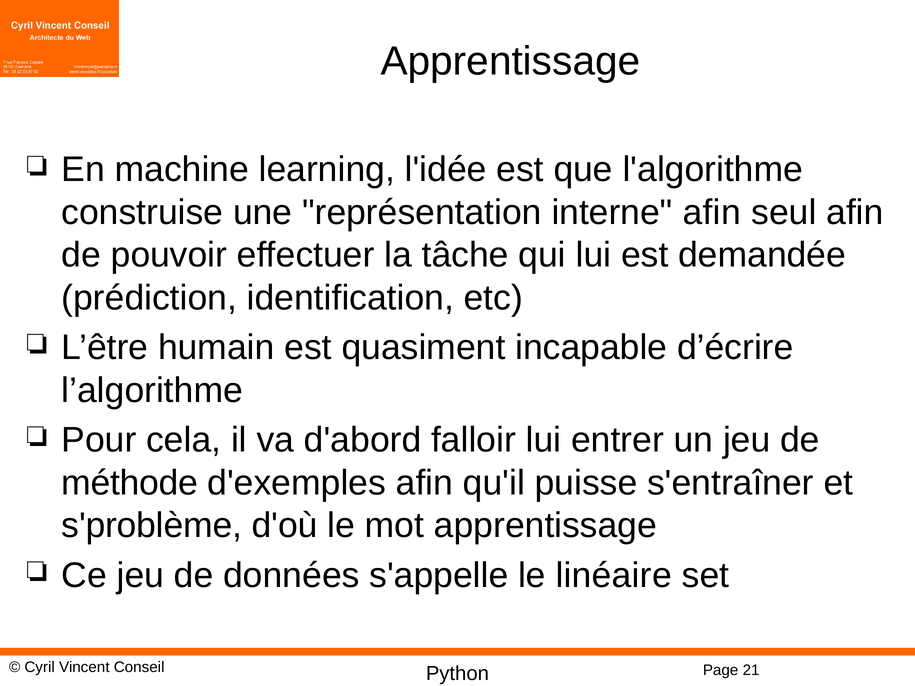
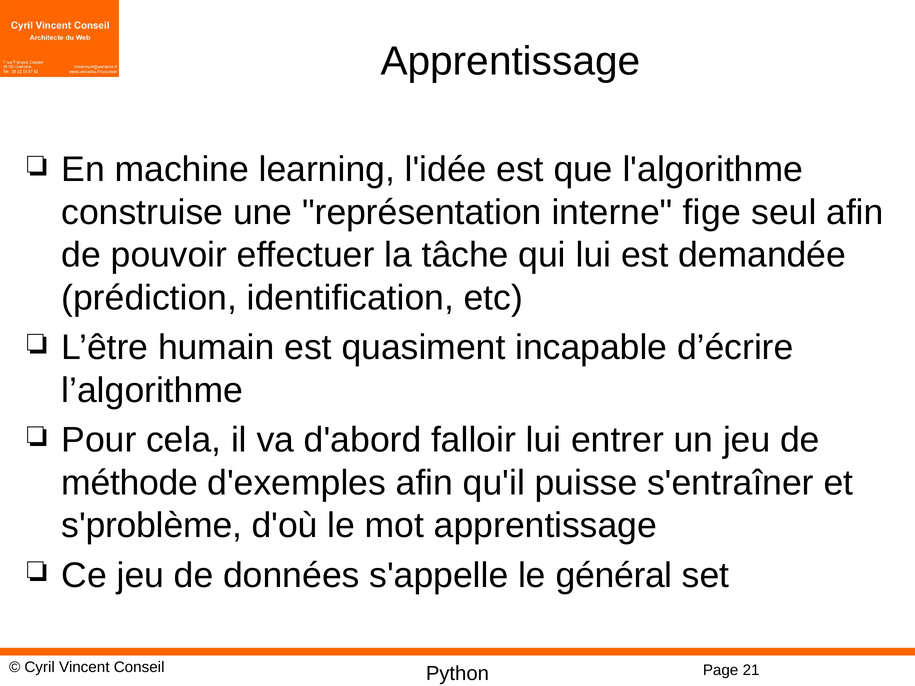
interne afin: afin -> fige
linéaire: linéaire -> général
